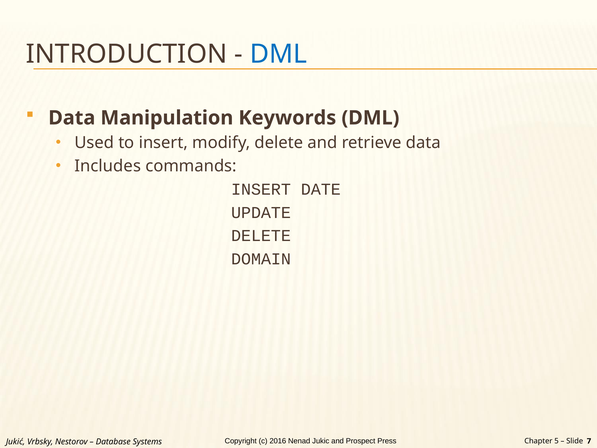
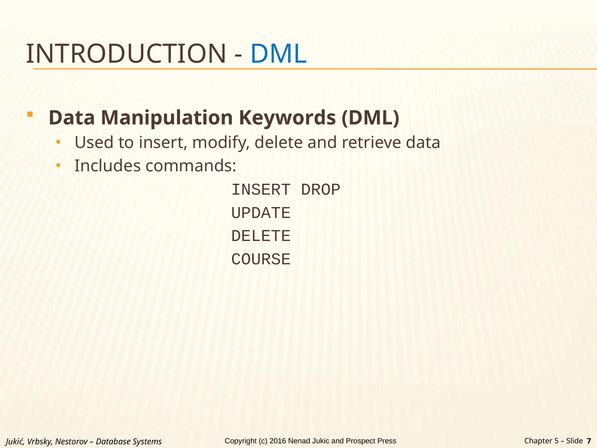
DATE: DATE -> DROP
DOMAIN: DOMAIN -> COURSE
